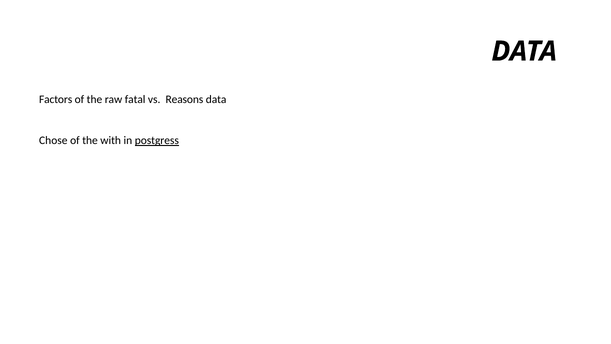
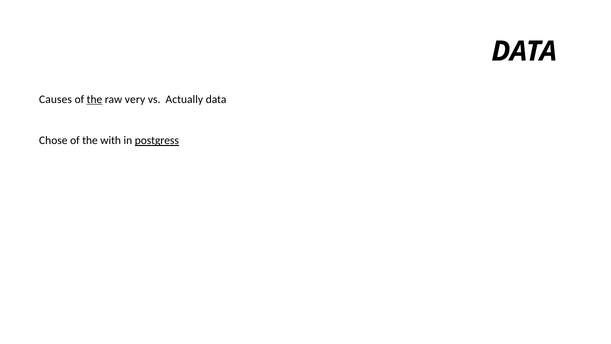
Factors: Factors -> Causes
the at (94, 99) underline: none -> present
fatal: fatal -> very
Reasons: Reasons -> Actually
